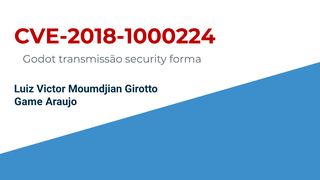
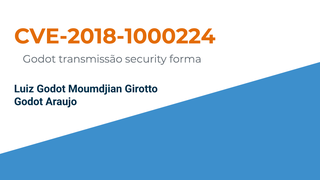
CVE-2018-1000224 colour: red -> orange
Luiz Victor: Victor -> Godot
Game at (28, 102): Game -> Godot
